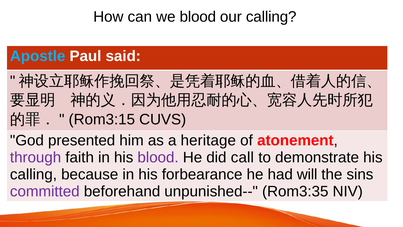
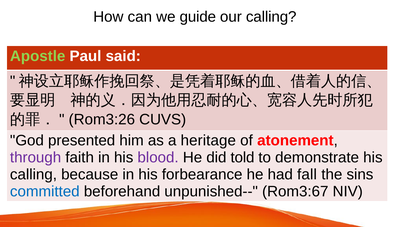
we blood: blood -> guide
Apostle colour: light blue -> light green
Rom3:15: Rom3:15 -> Rom3:26
call: call -> told
will: will -> fall
committed colour: purple -> blue
Rom3:35: Rom3:35 -> Rom3:67
